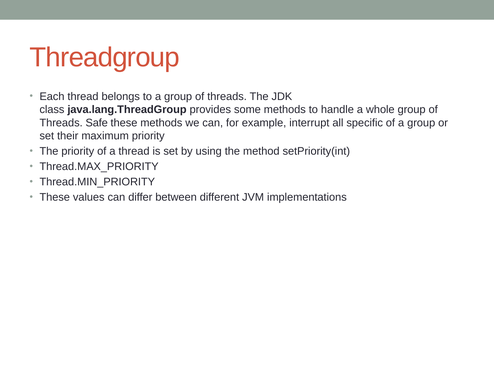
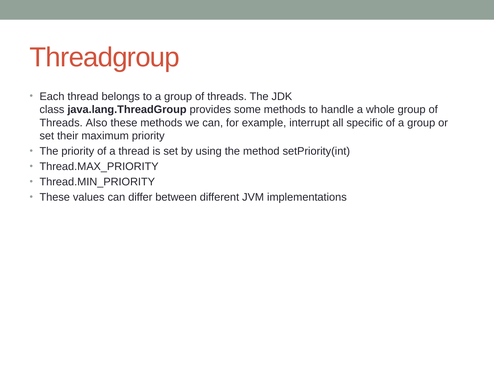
Safe: Safe -> Also
